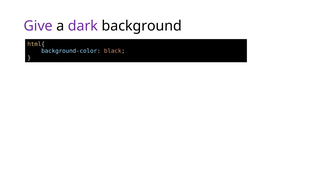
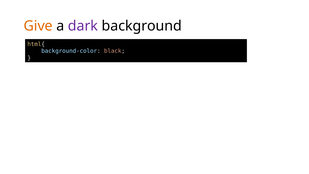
Give colour: purple -> orange
